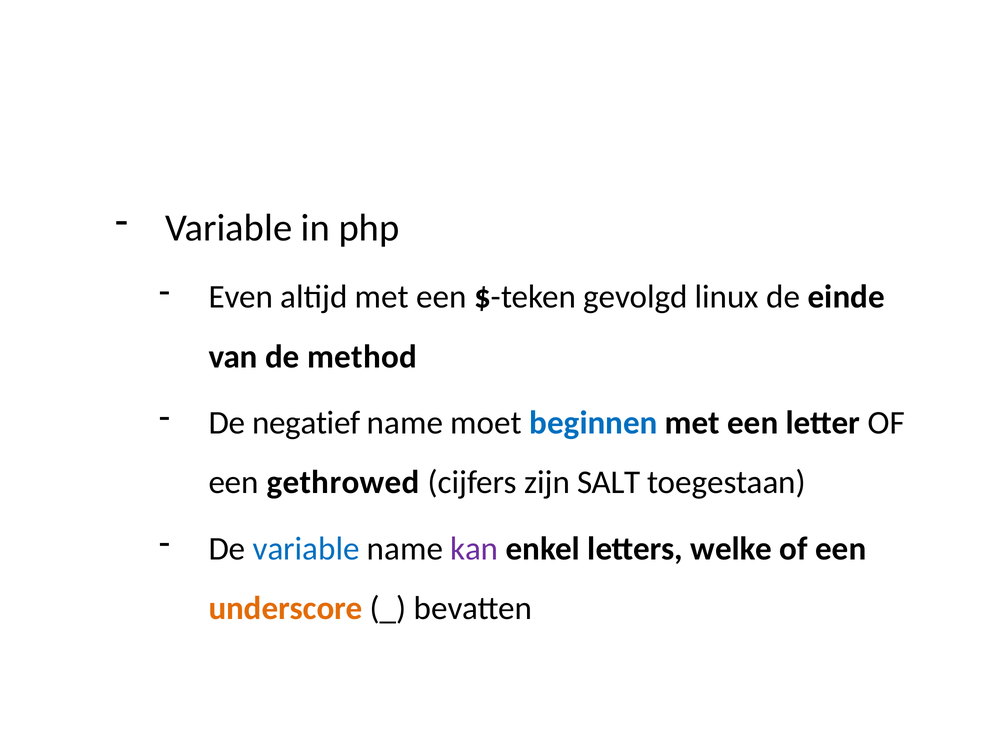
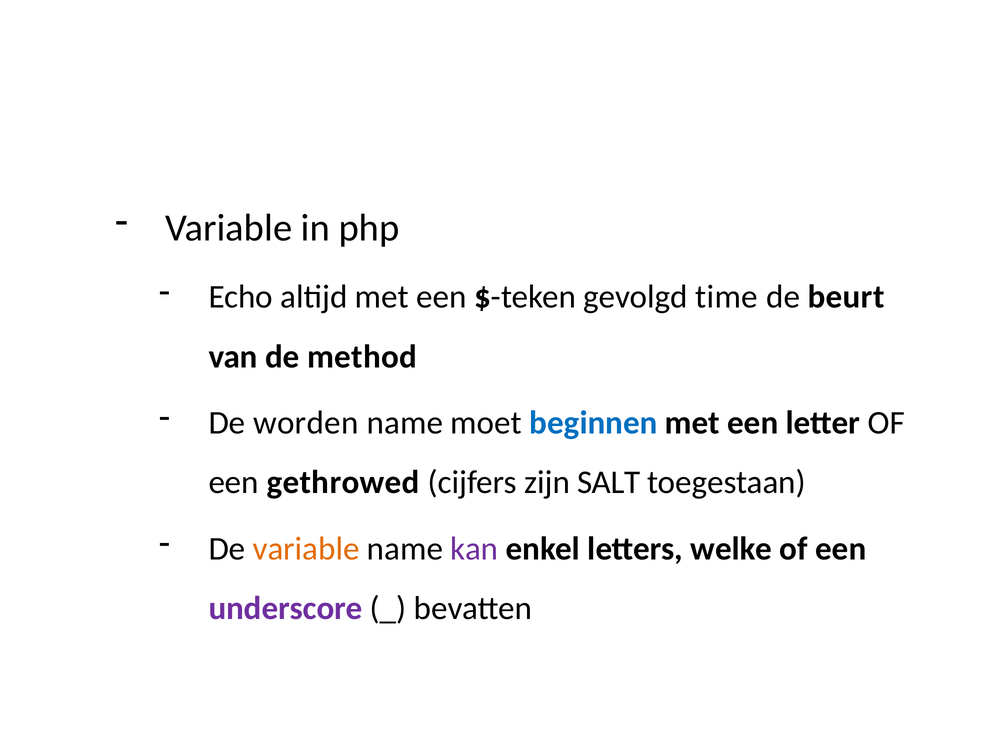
Even: Even -> Echo
linux: linux -> time
einde: einde -> beurt
negatief: negatief -> worden
variable at (306, 548) colour: blue -> orange
underscore colour: orange -> purple
